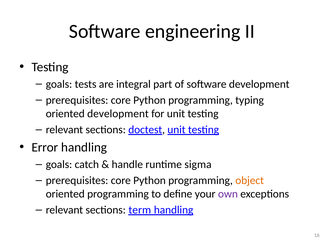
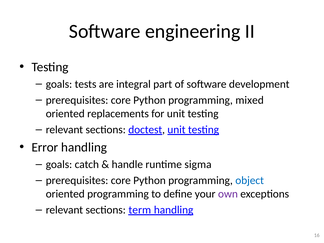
typing: typing -> mixed
oriented development: development -> replacements
object colour: orange -> blue
